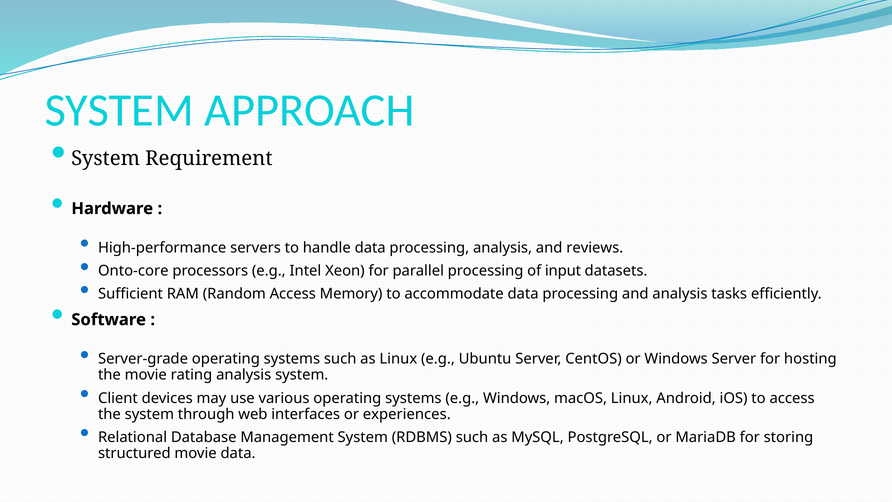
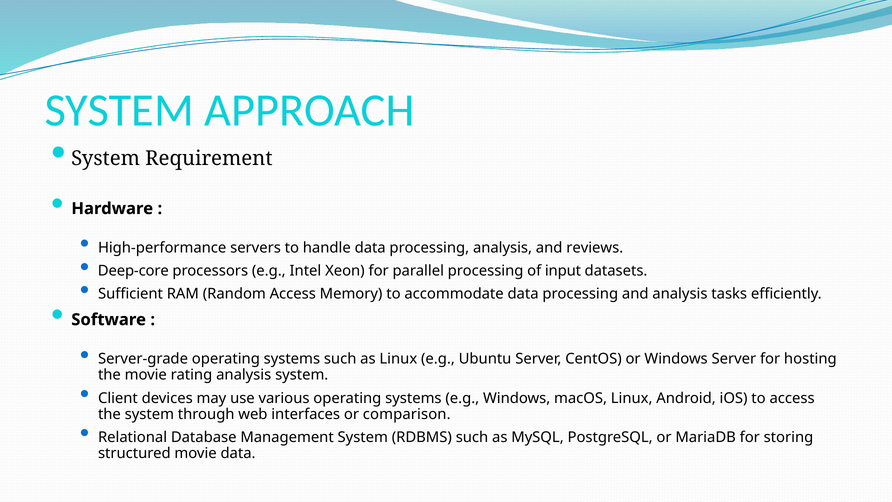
Onto-core: Onto-core -> Deep-core
experiences: experiences -> comparison
